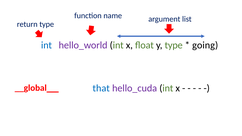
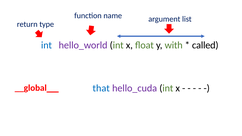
y type: type -> with
going: going -> called
